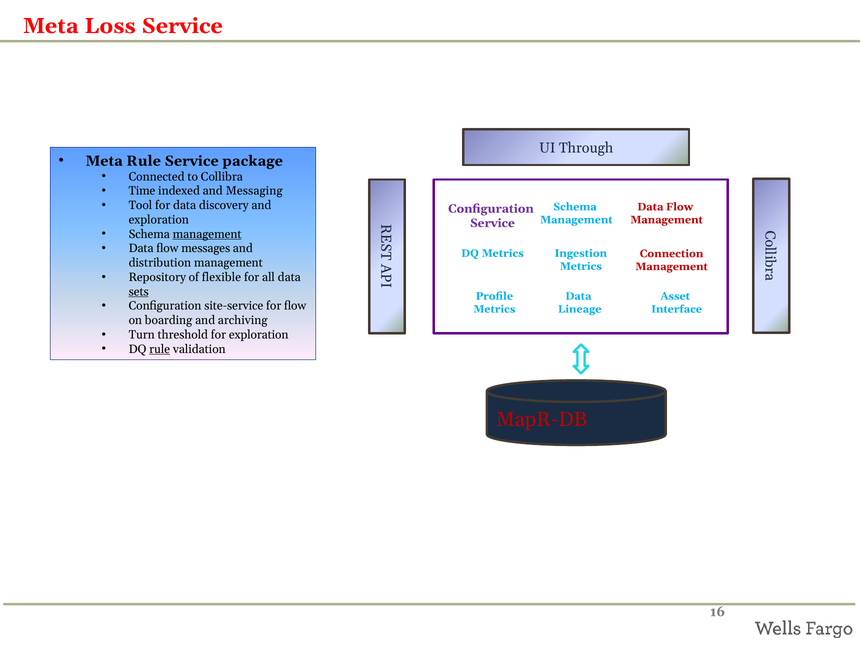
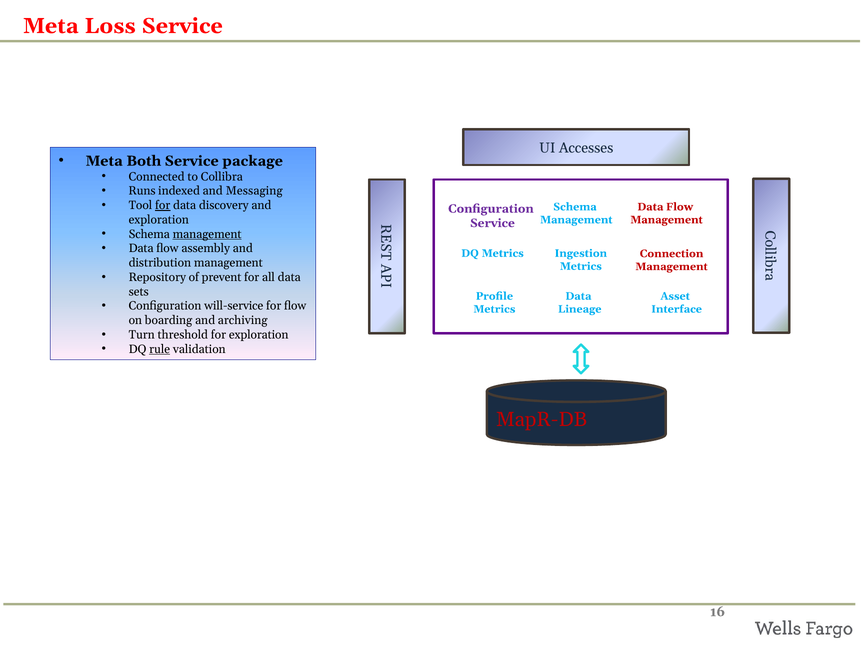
Through: Through -> Accesses
Meta Rule: Rule -> Both
Time: Time -> Runs
for at (163, 205) underline: none -> present
messages: messages -> assembly
flexible: flexible -> prevent
sets underline: present -> none
site-service: site-service -> will-service
